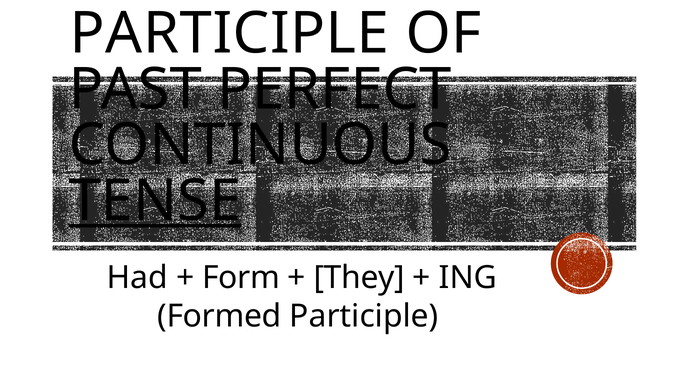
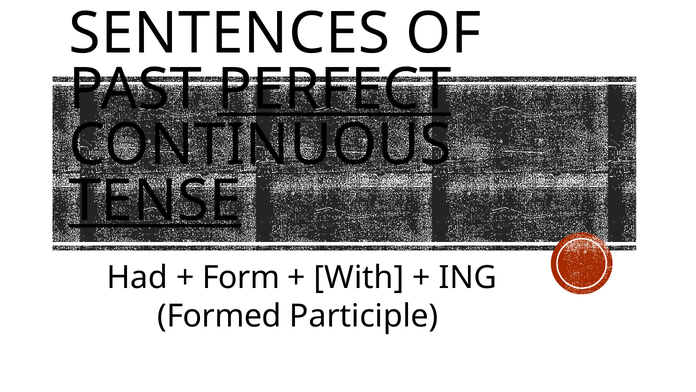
PARTICIPLE at (229, 34): PARTICIPLE -> SENTENCES
PERFECT underline: none -> present
They: They -> With
